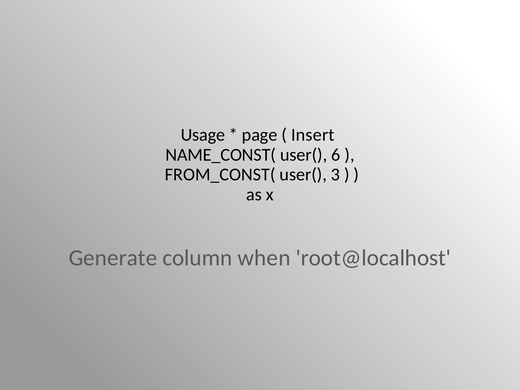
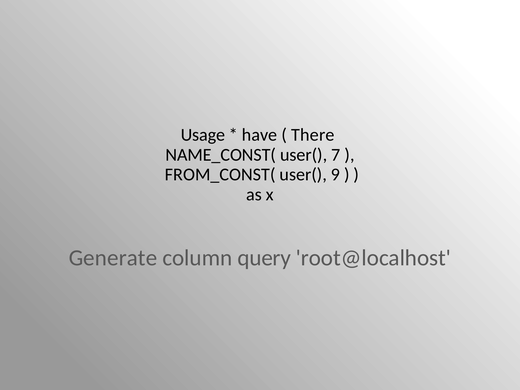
page: page -> have
Insert: Insert -> There
6: 6 -> 7
3: 3 -> 9
when: when -> query
